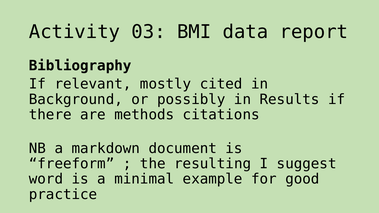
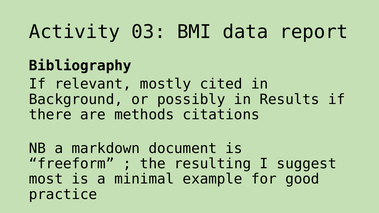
word: word -> most
